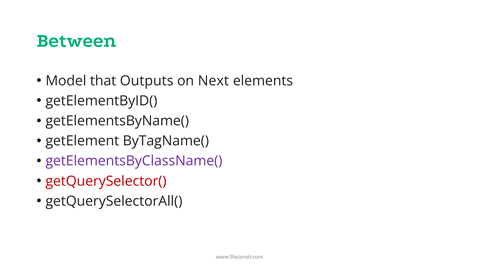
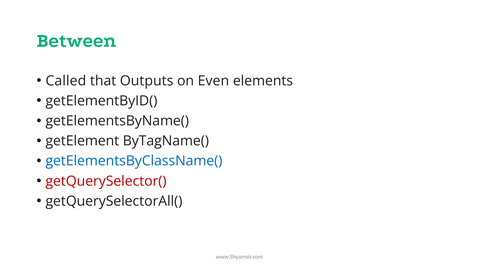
Model: Model -> Called
Next: Next -> Even
getElementsByClassName( colour: purple -> blue
